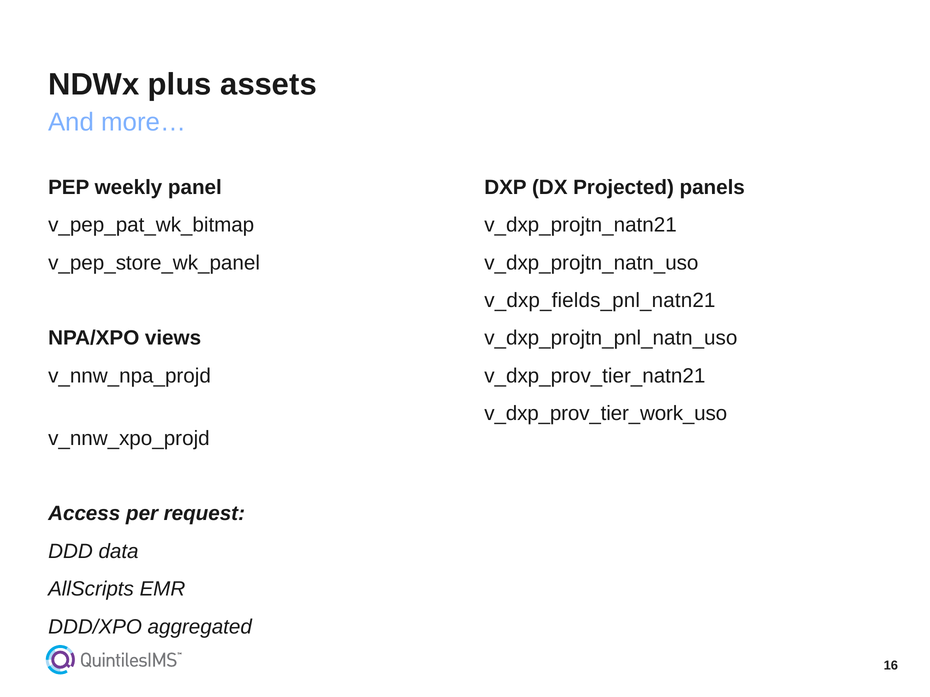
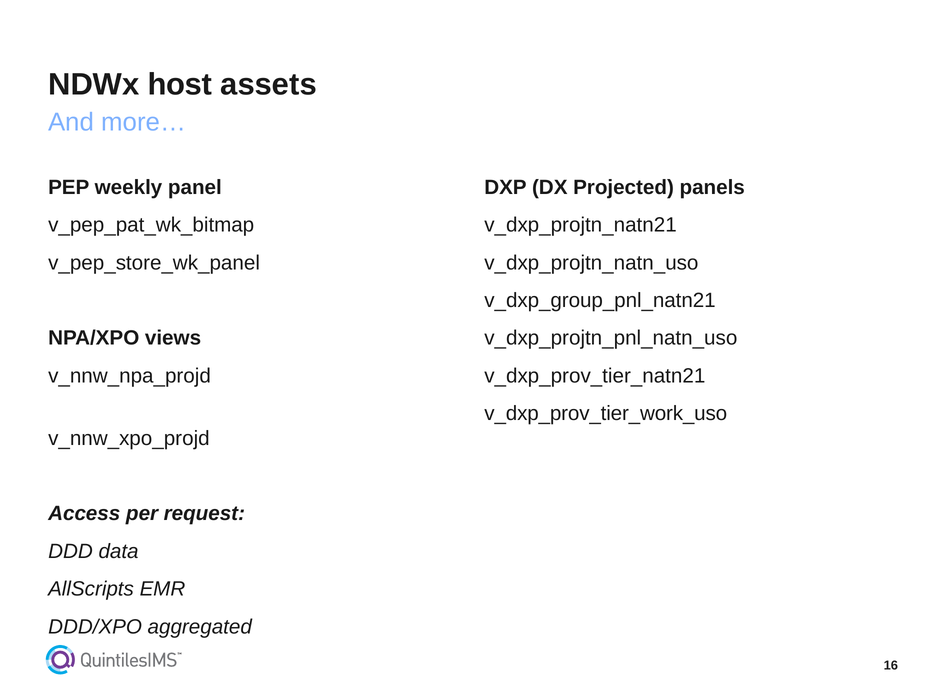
plus: plus -> host
v_dxp_fields_pnl_natn21: v_dxp_fields_pnl_natn21 -> v_dxp_group_pnl_natn21
